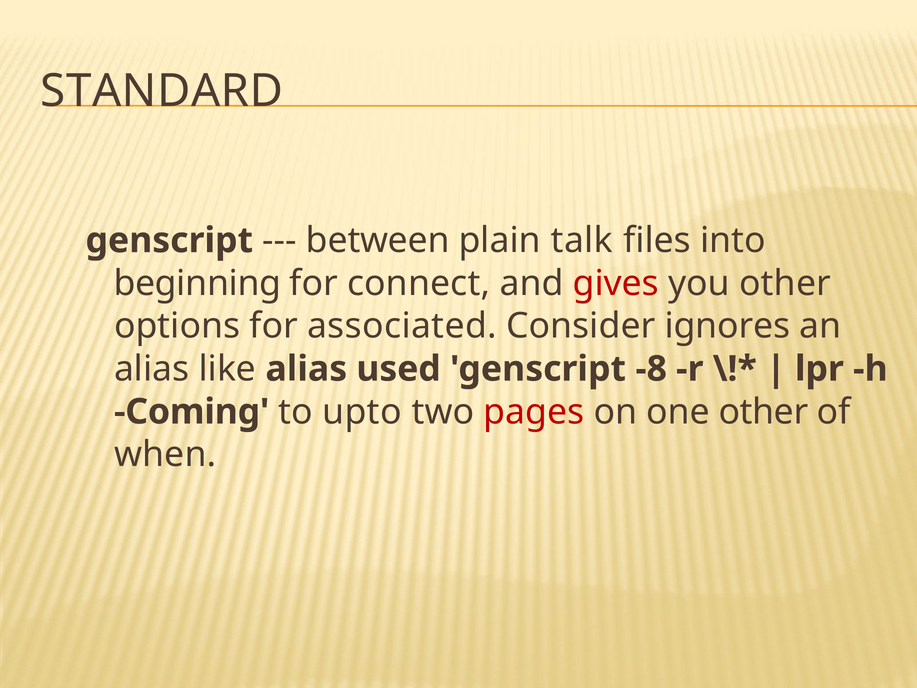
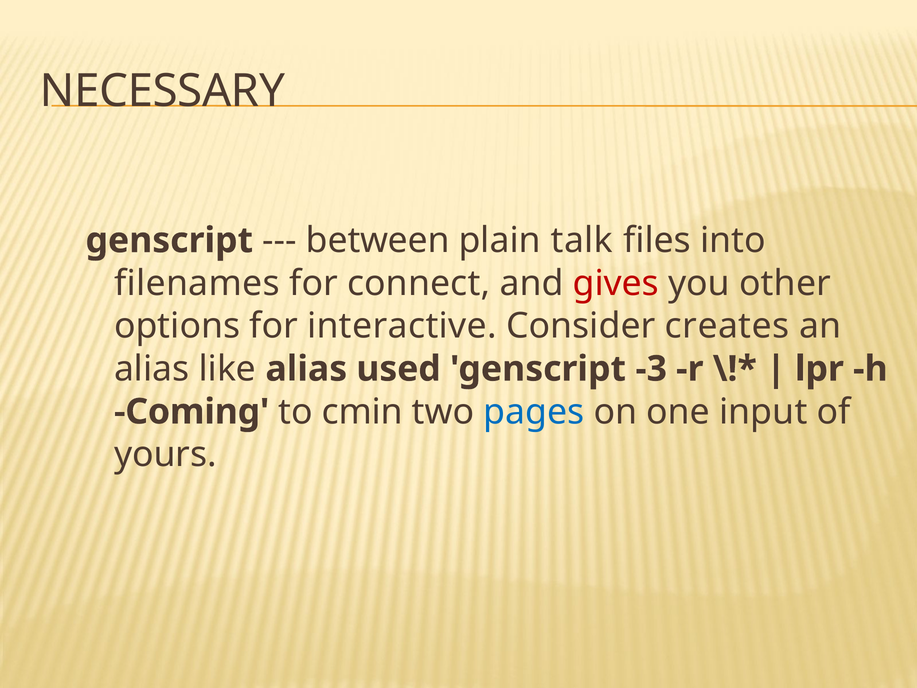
STANDARD: STANDARD -> NECESSARY
beginning: beginning -> filenames
associated: associated -> interactive
ignores: ignores -> creates
-8: -8 -> -3
upto: upto -> cmin
pages colour: red -> blue
one other: other -> input
when: when -> yours
